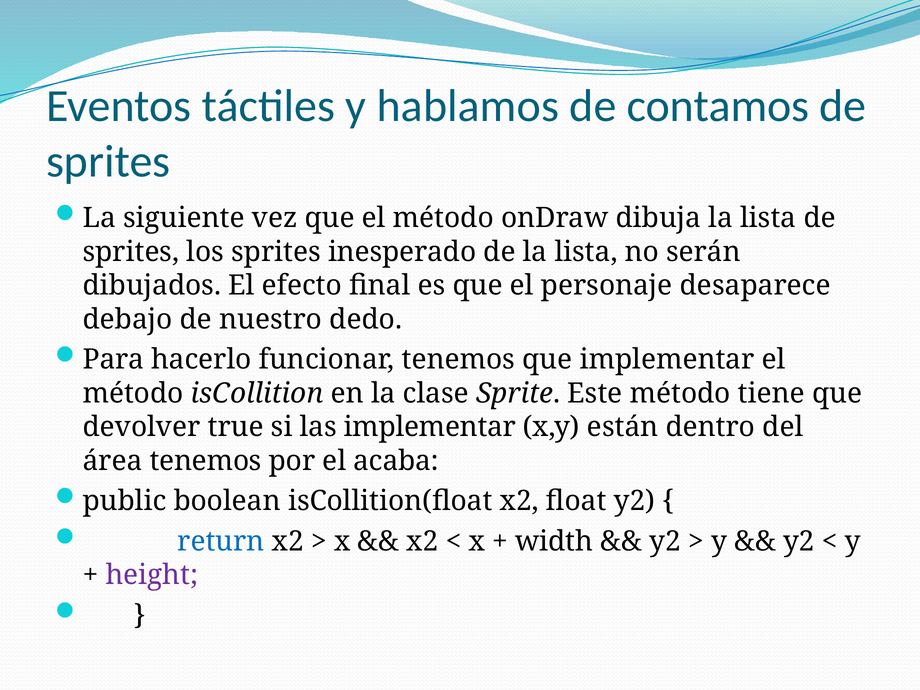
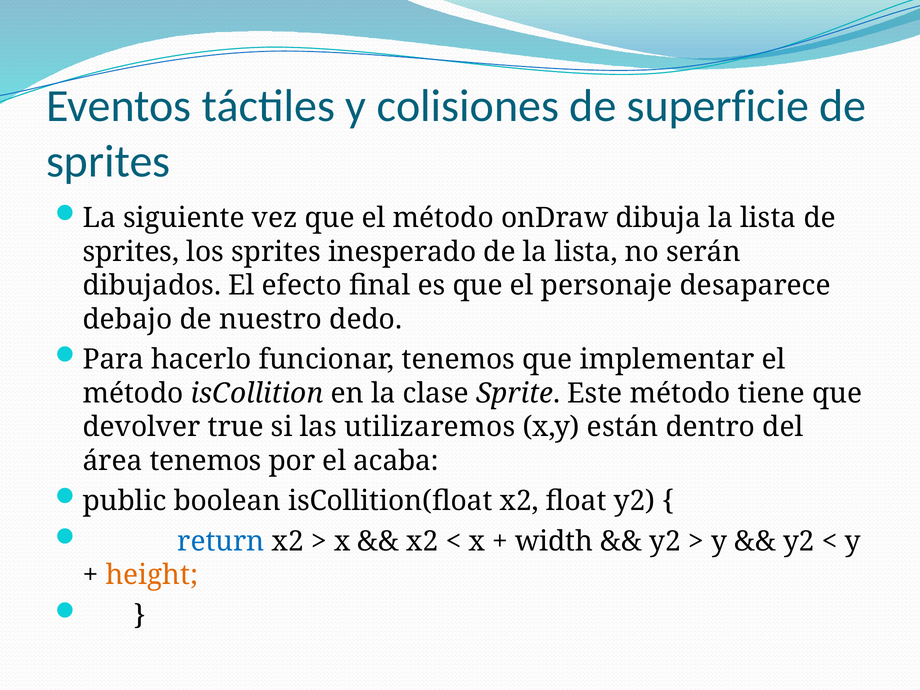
hablamos: hablamos -> colisiones
contamos: contamos -> superficie
las implementar: implementar -> utilizaremos
height colour: purple -> orange
